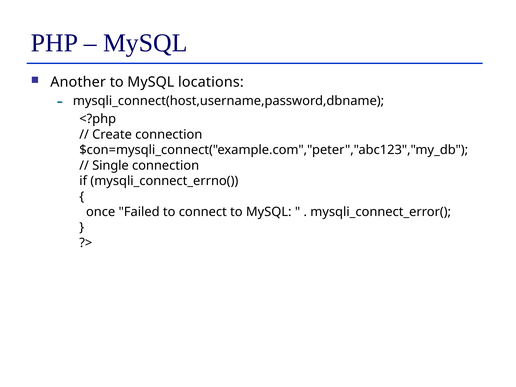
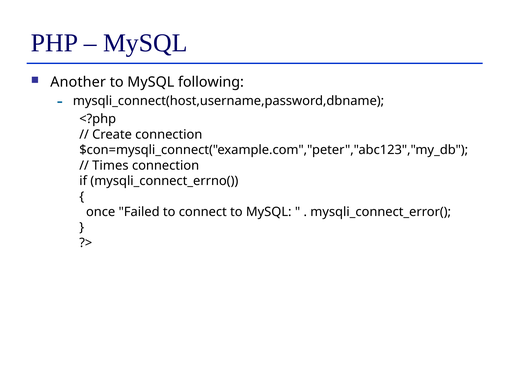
locations: locations -> following
Single: Single -> Times
